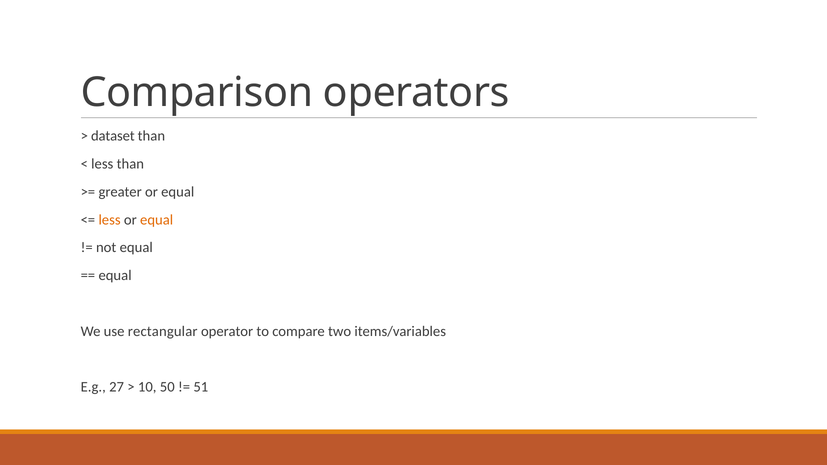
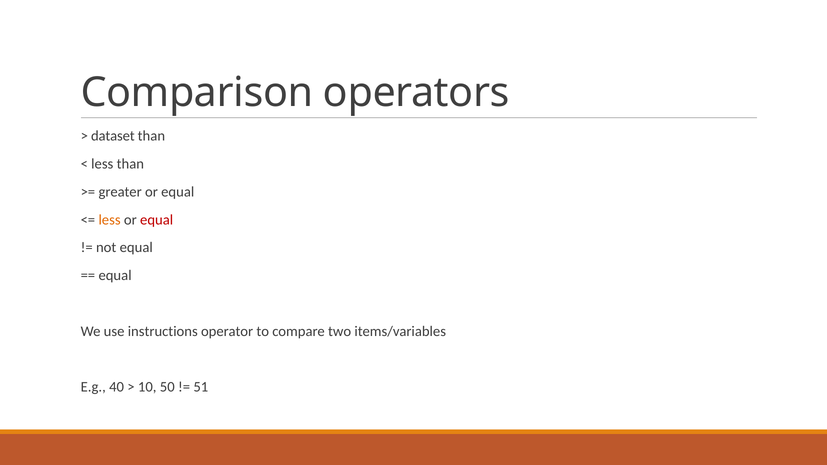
equal at (157, 220) colour: orange -> red
rectangular: rectangular -> instructions
27: 27 -> 40
